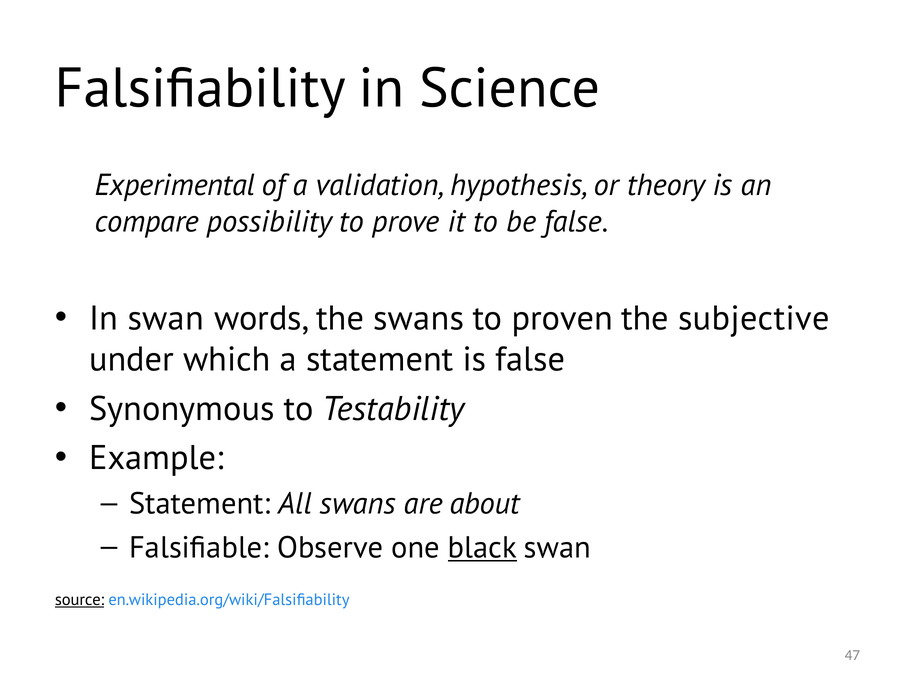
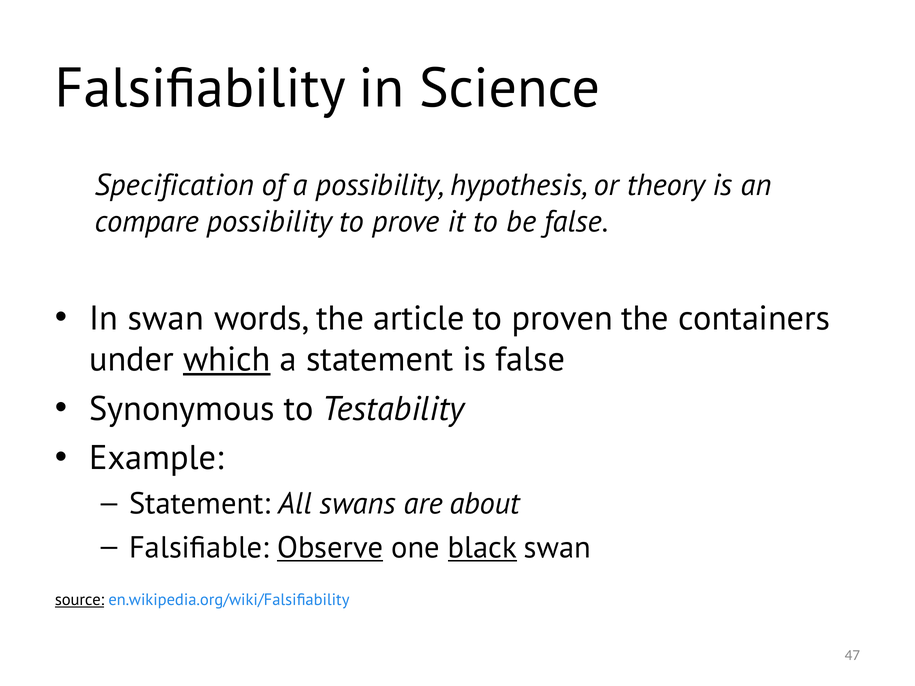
Experimental: Experimental -> Specification
a validation: validation -> possibility
the swans: swans -> article
subjective: subjective -> containers
which underline: none -> present
Observe underline: none -> present
